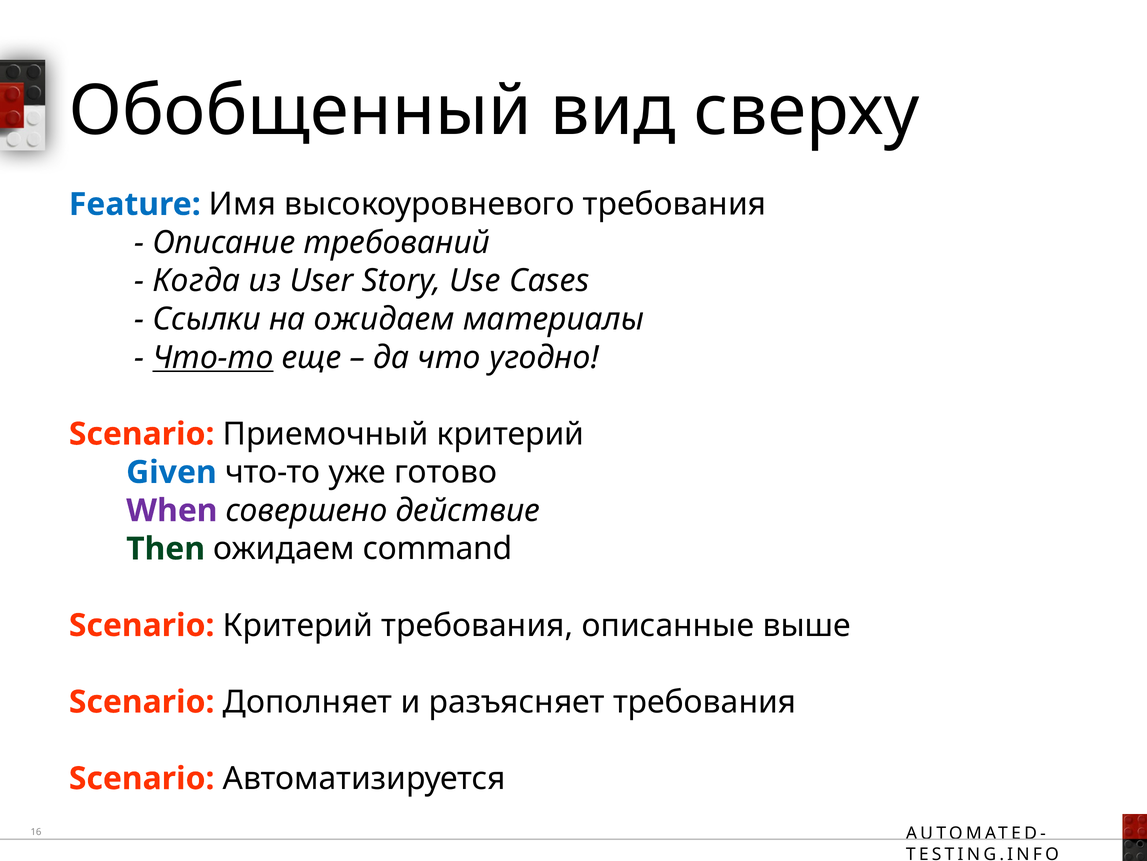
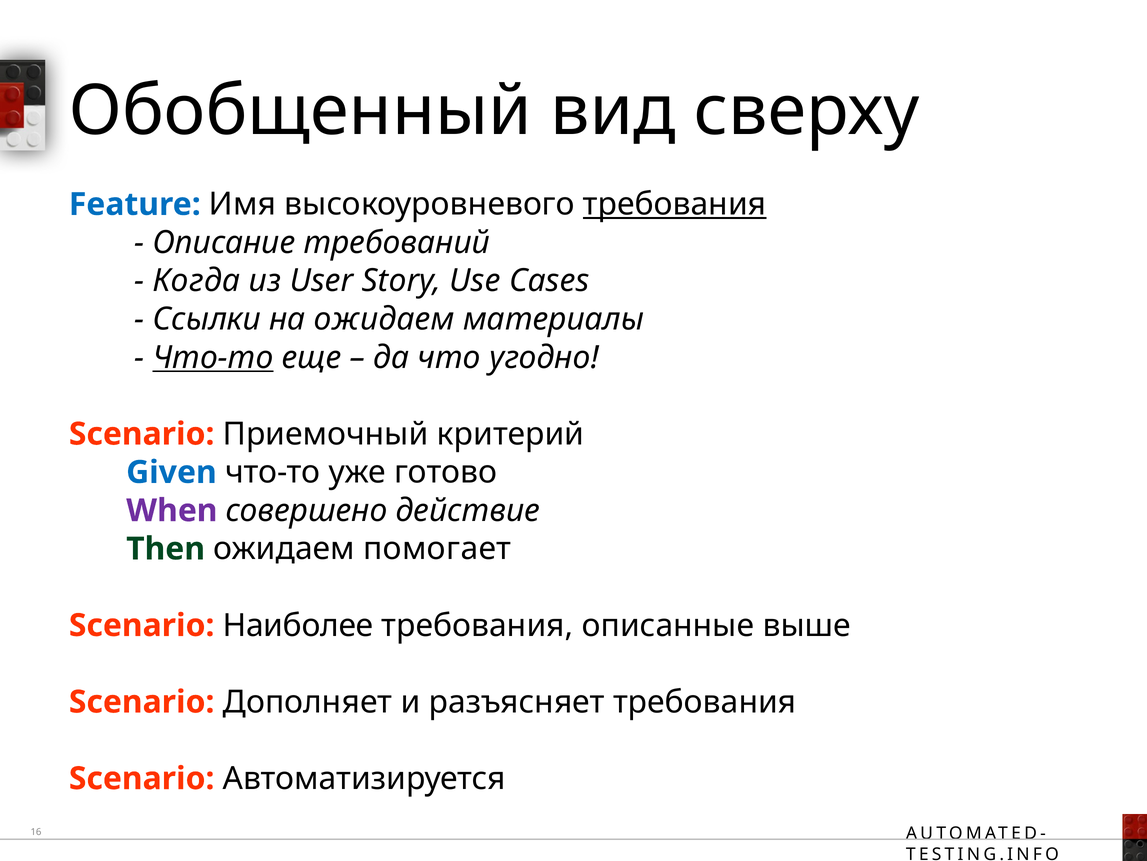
требования at (675, 204) underline: none -> present
command: command -> помогает
Scenario Критерий: Критерий -> Наиболее
